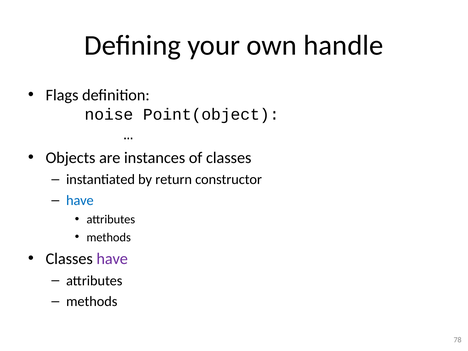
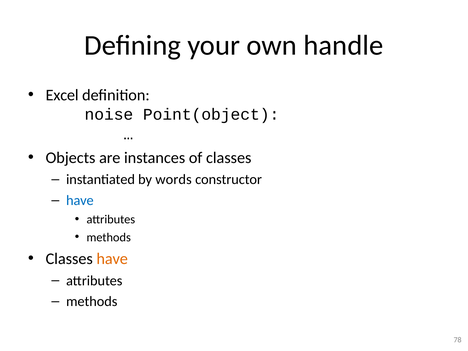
Flags: Flags -> Excel
return: return -> words
have at (112, 259) colour: purple -> orange
